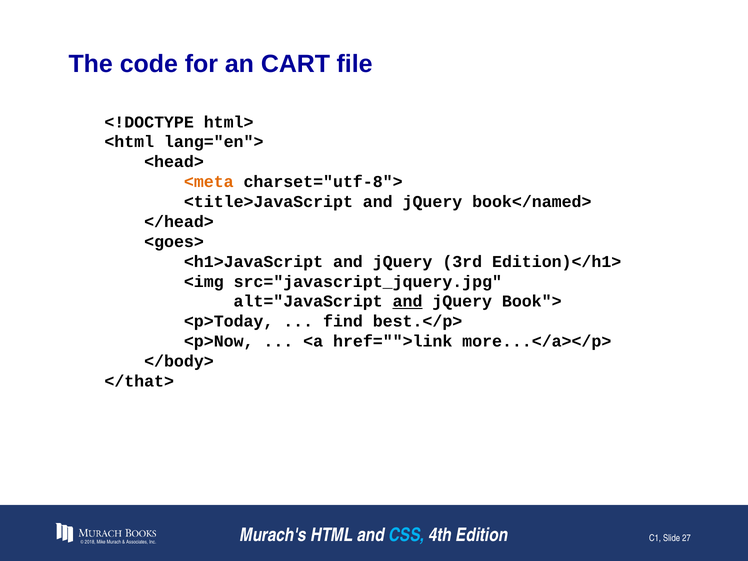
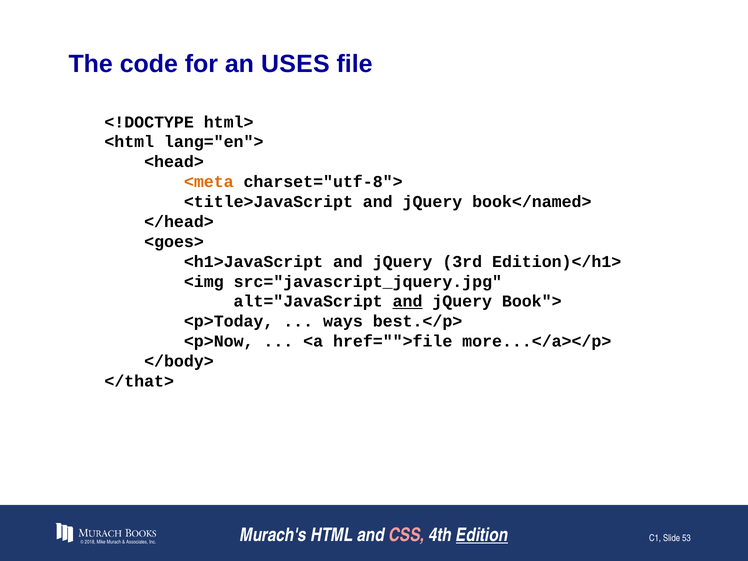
CART: CART -> USES
find: find -> ways
href="">link: href="">link -> href="">file
CSS colour: light blue -> pink
Edition underline: none -> present
27: 27 -> 53
